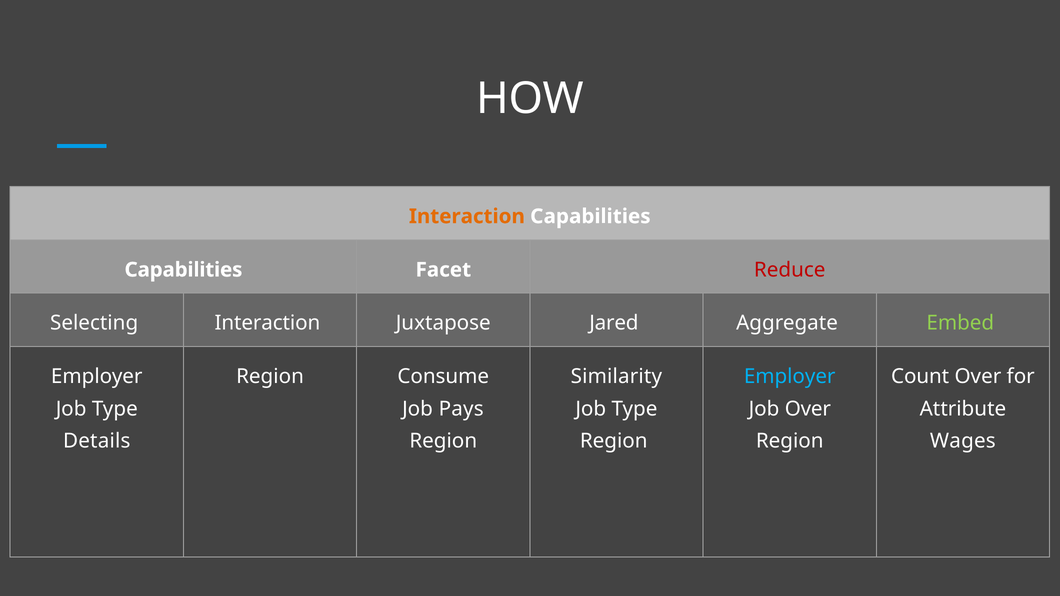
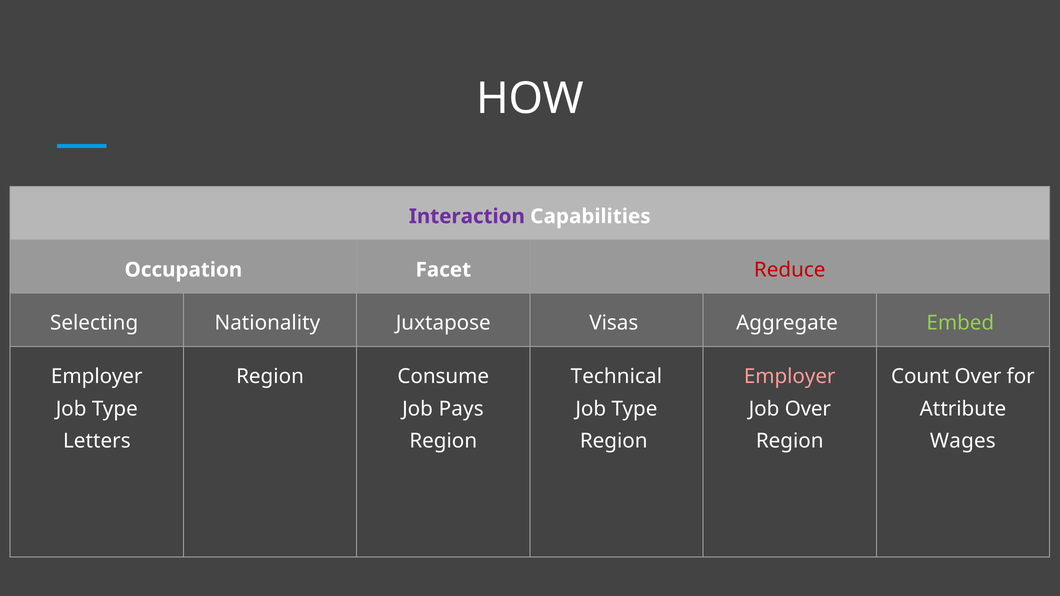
Interaction at (467, 217) colour: orange -> purple
Capabilities at (183, 270): Capabilities -> Occupation
Selecting Interaction: Interaction -> Nationality
Jared: Jared -> Visas
Similarity: Similarity -> Technical
Employer at (790, 377) colour: light blue -> pink
Details: Details -> Letters
